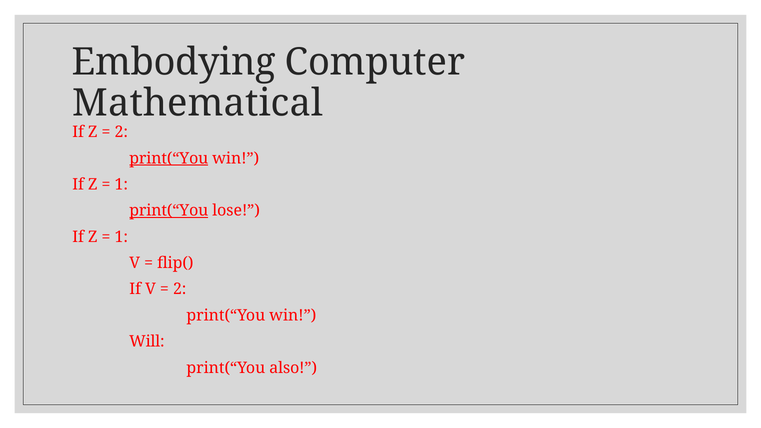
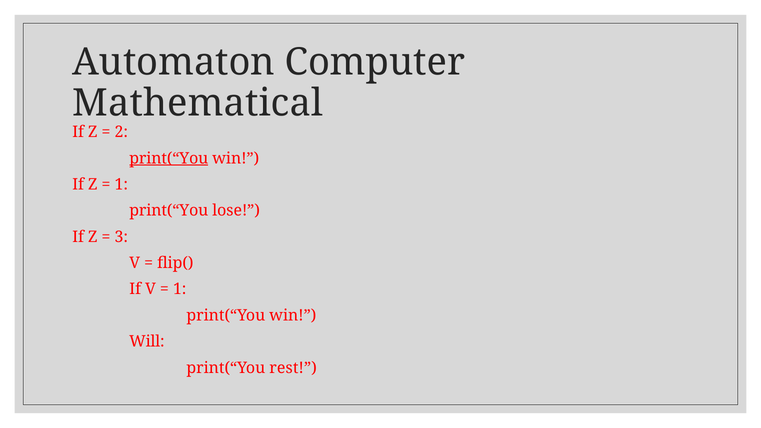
Embodying: Embodying -> Automaton
print(“You at (169, 211) underline: present -> none
1 at (121, 237): 1 -> 3
2 at (180, 289): 2 -> 1
also: also -> rest
